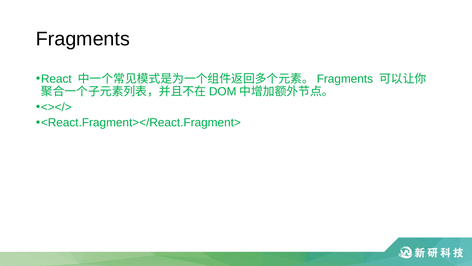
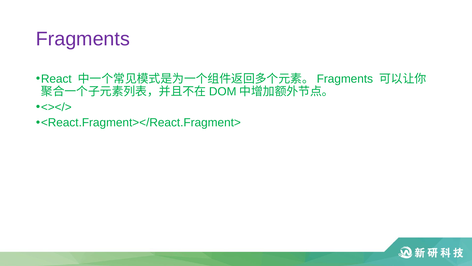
Fragments colour: black -> purple
